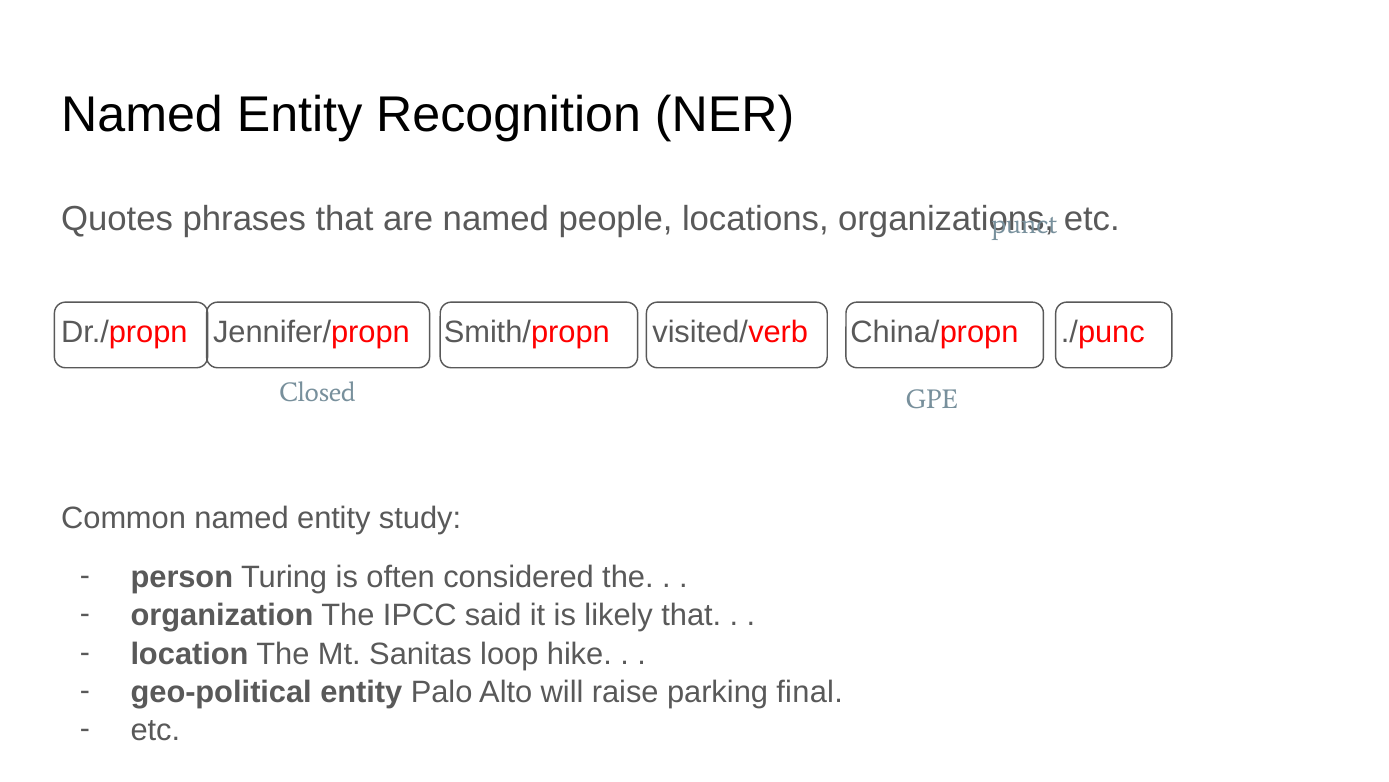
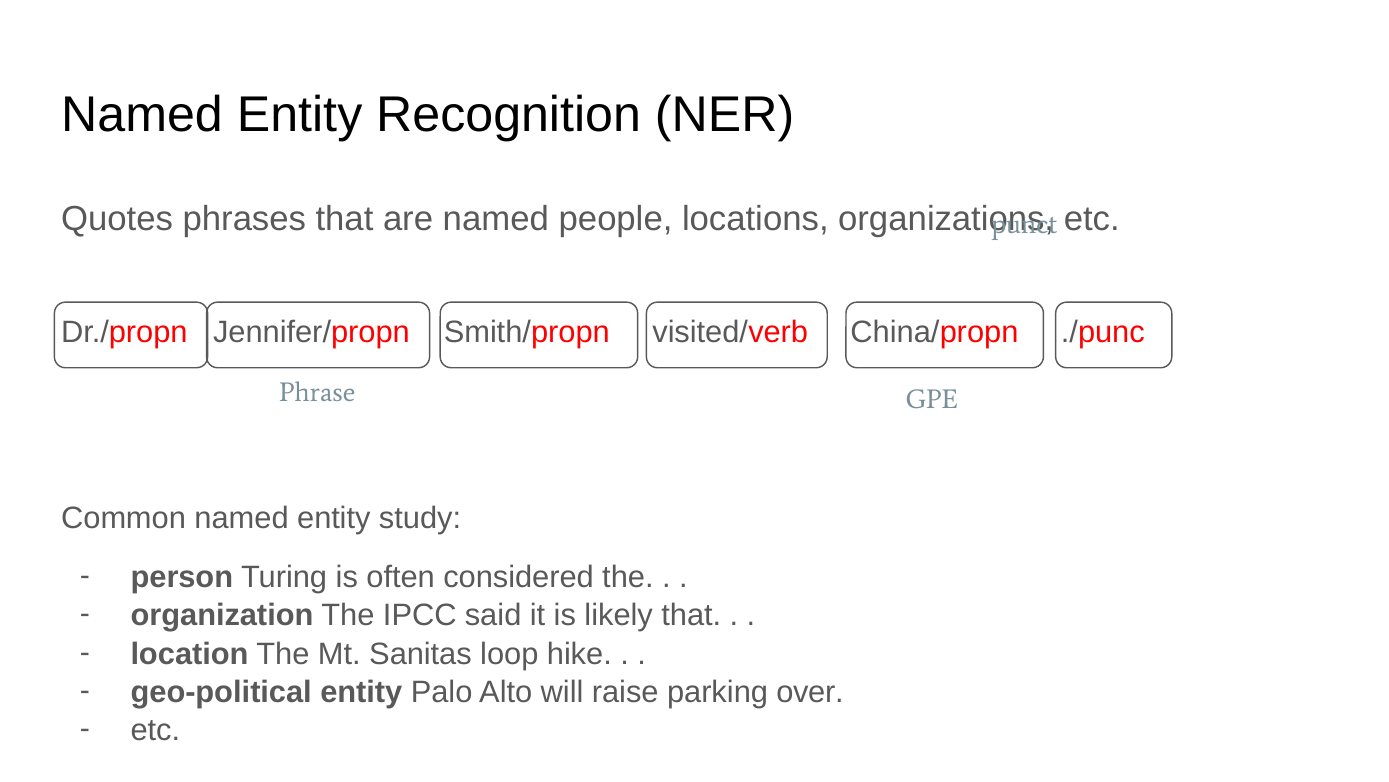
Closed: Closed -> Phrase
final: final -> over
